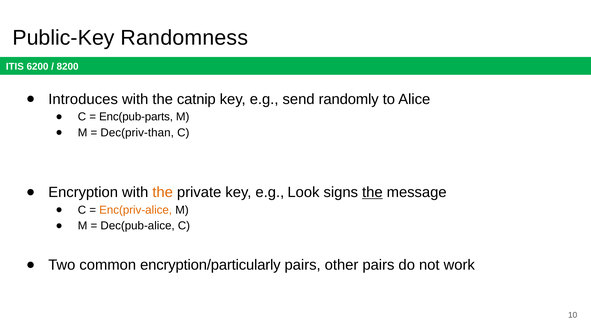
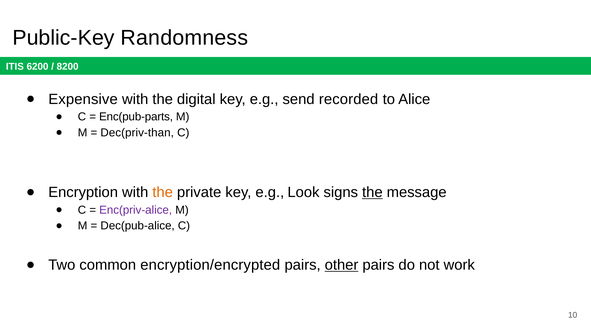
Introduces: Introduces -> Expensive
catnip: catnip -> digital
randomly: randomly -> recorded
Enc(priv-alice colour: orange -> purple
encryption/particularly: encryption/particularly -> encryption/encrypted
other underline: none -> present
